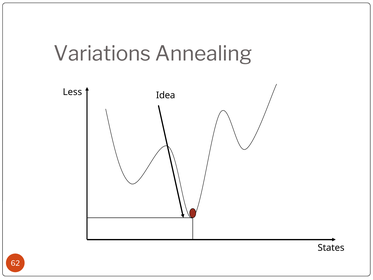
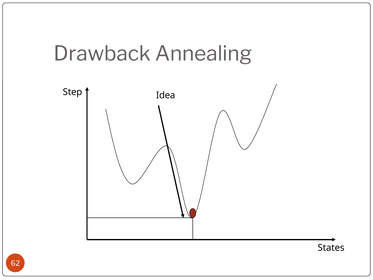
Variations: Variations -> Drawback
Less: Less -> Step
